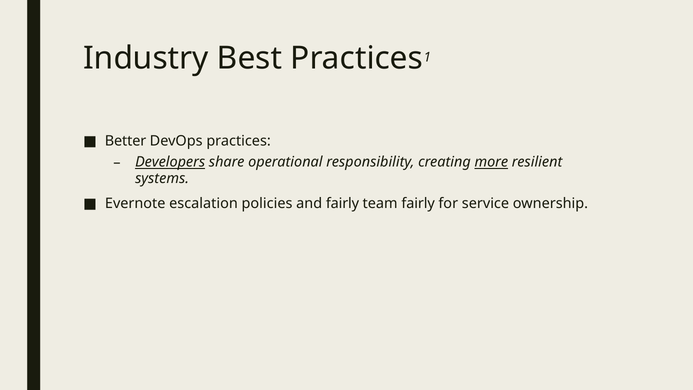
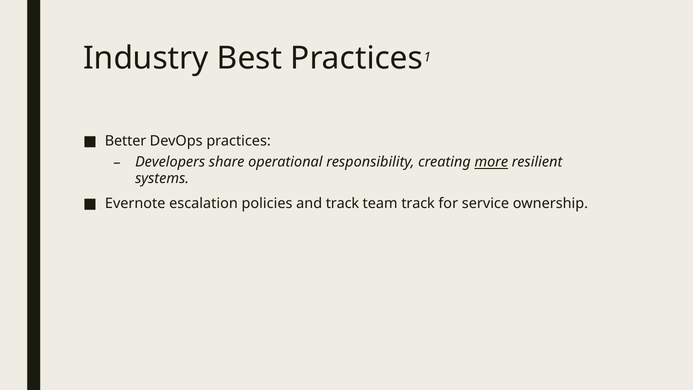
Developers underline: present -> none
and fairly: fairly -> track
team fairly: fairly -> track
